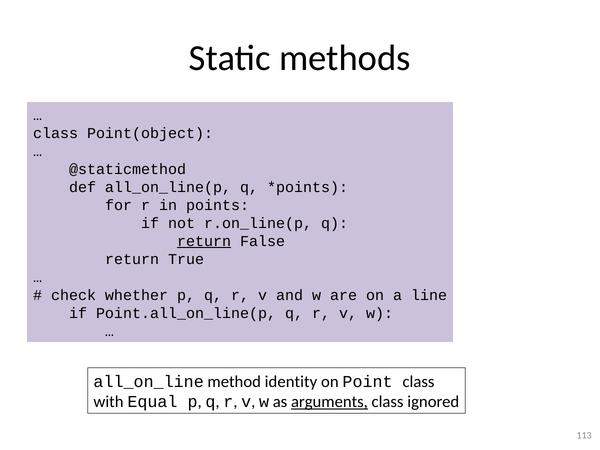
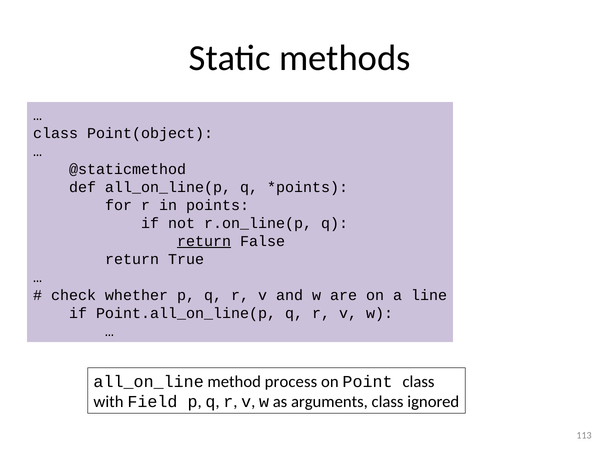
identity: identity -> process
Equal: Equal -> Field
arguments underline: present -> none
